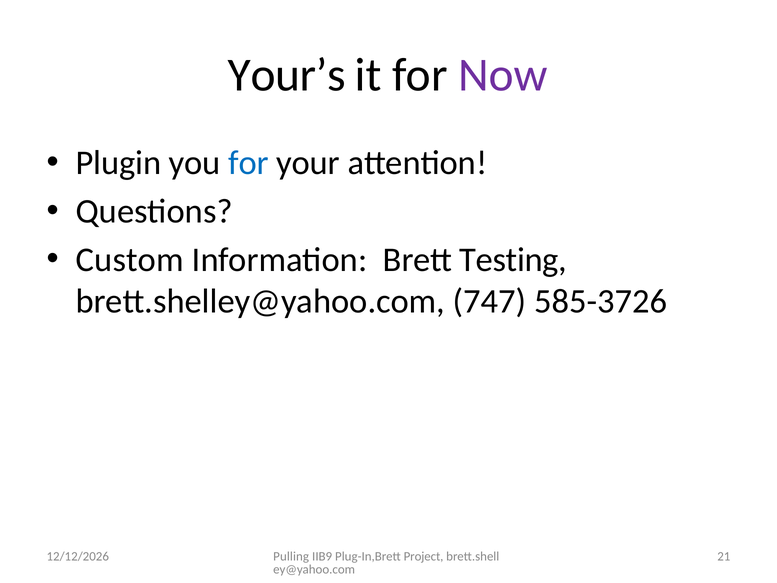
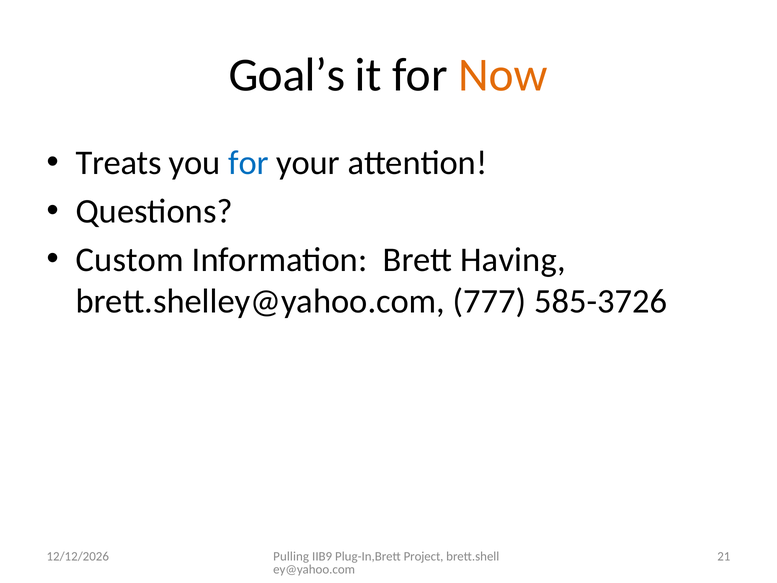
Your’s: Your’s -> Goal’s
Now colour: purple -> orange
Plugin: Plugin -> Treats
Testing: Testing -> Having
747: 747 -> 777
